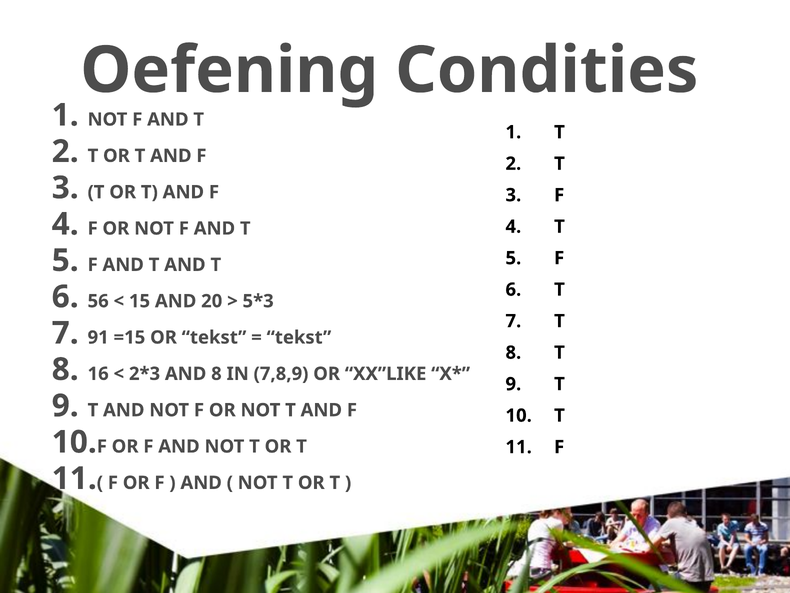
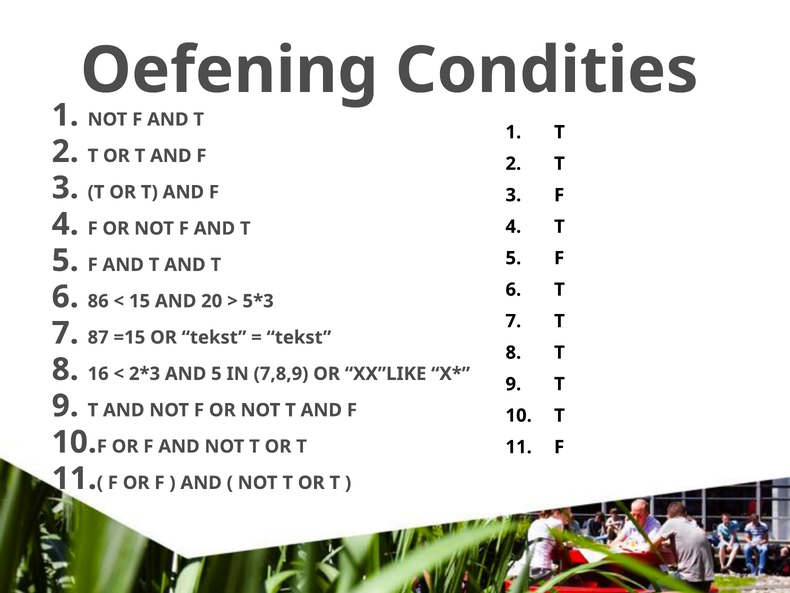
56: 56 -> 86
91: 91 -> 87
AND 8: 8 -> 5
